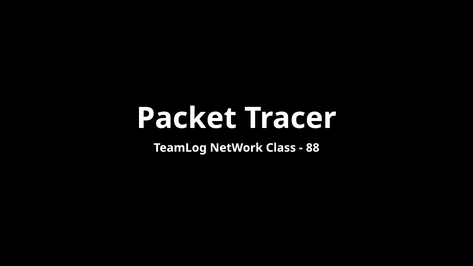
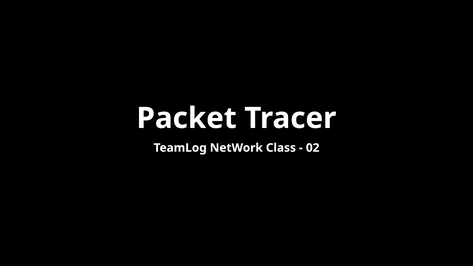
88: 88 -> 02
